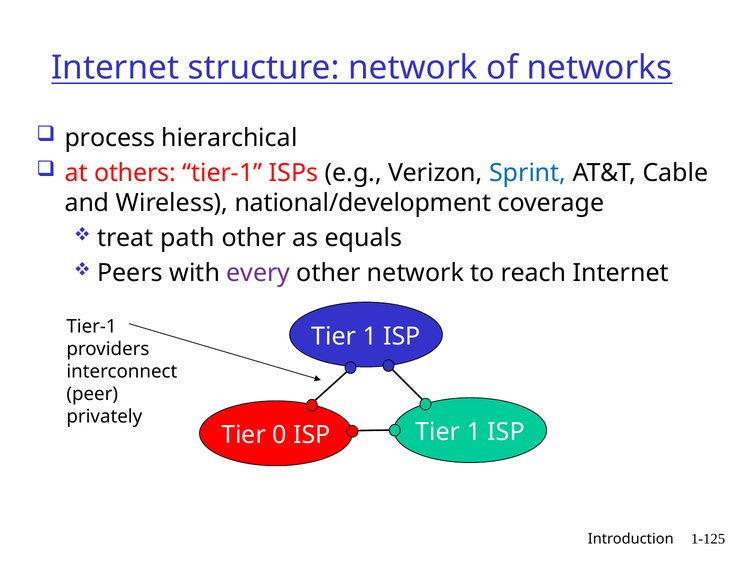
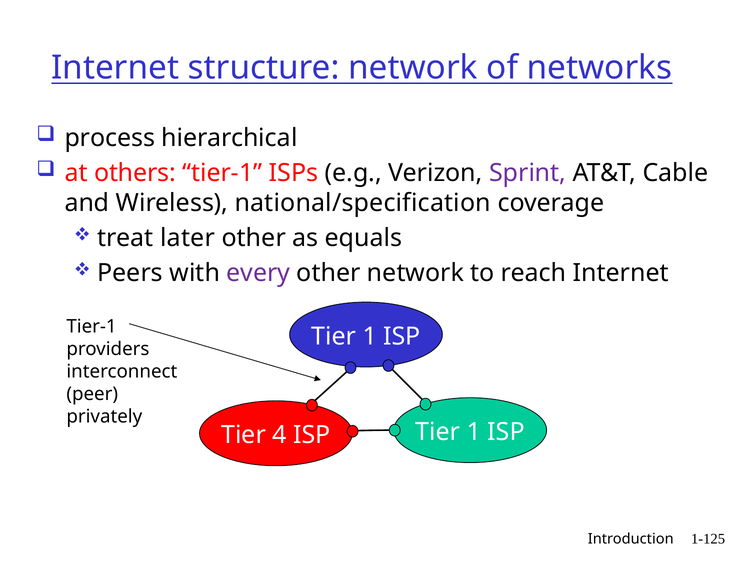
Sprint colour: blue -> purple
national/development: national/development -> national/specification
path: path -> later
0: 0 -> 4
